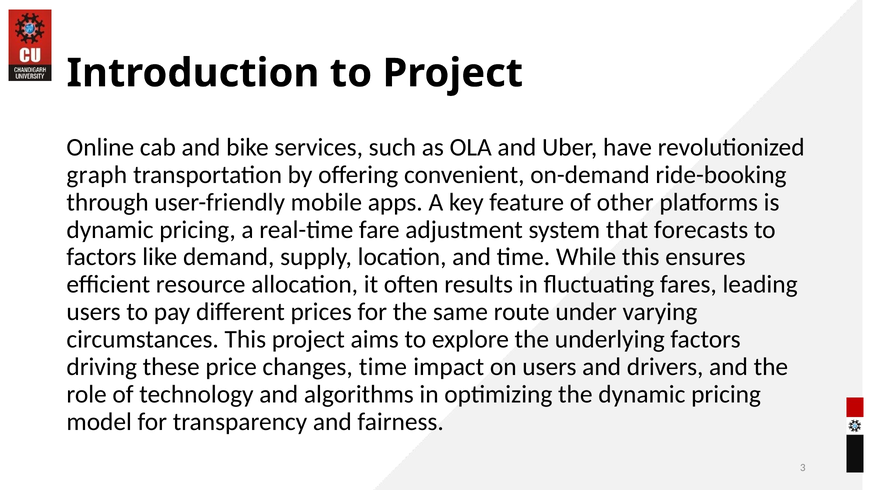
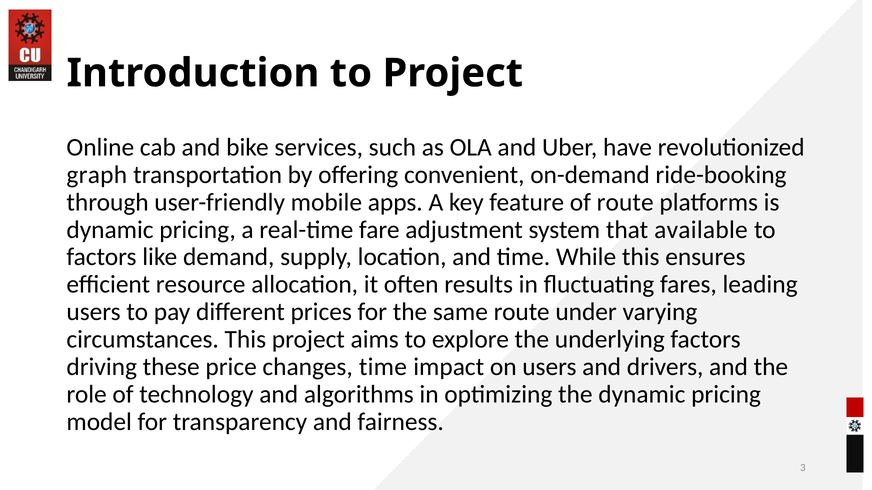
of other: other -> route
forecasts: forecasts -> available
